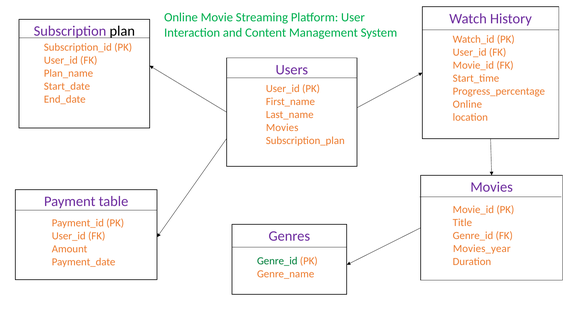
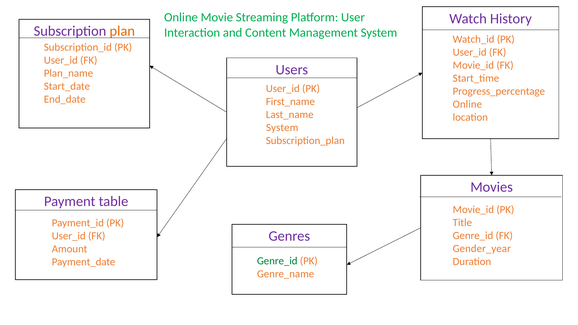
plan colour: black -> orange
Movies at (282, 128): Movies -> System
Movies_year: Movies_year -> Gender_year
